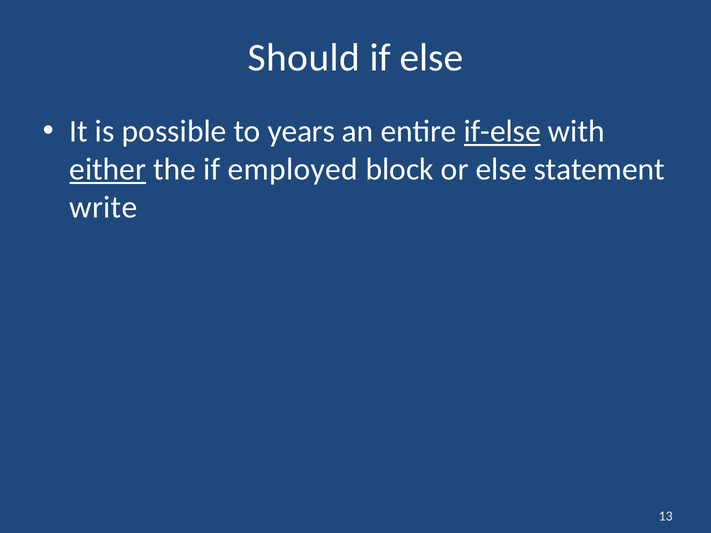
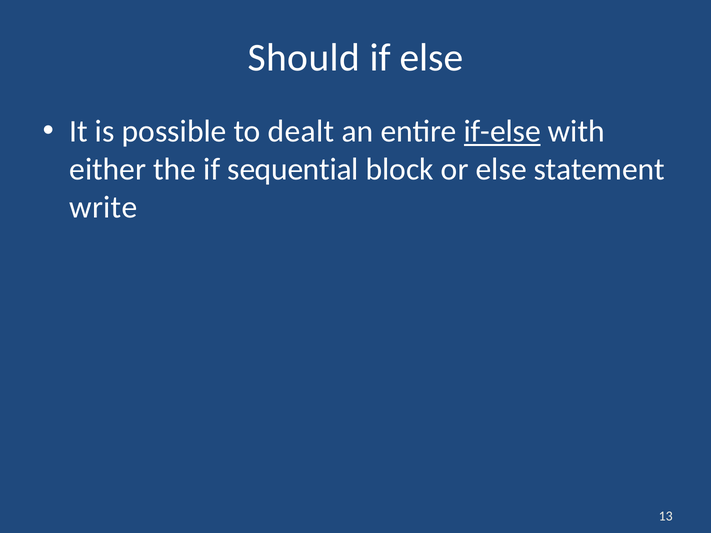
years: years -> dealt
either underline: present -> none
employed: employed -> sequential
